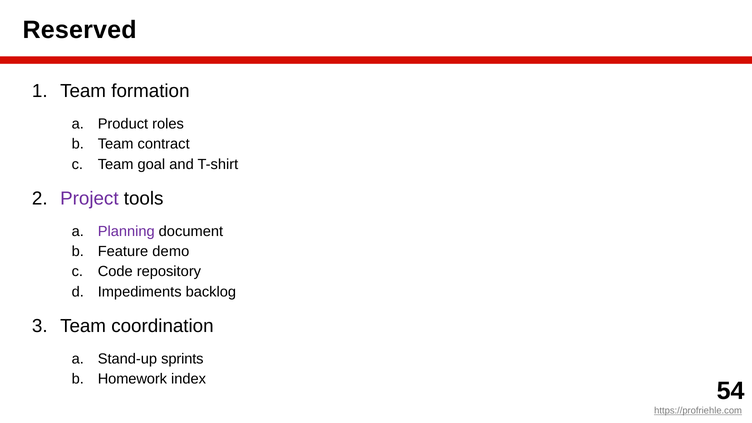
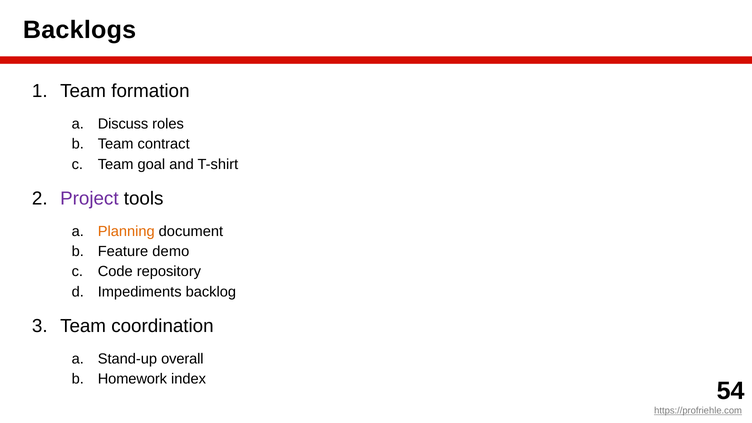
Reserved: Reserved -> Backlogs
Product: Product -> Discuss
Planning colour: purple -> orange
sprints: sprints -> overall
